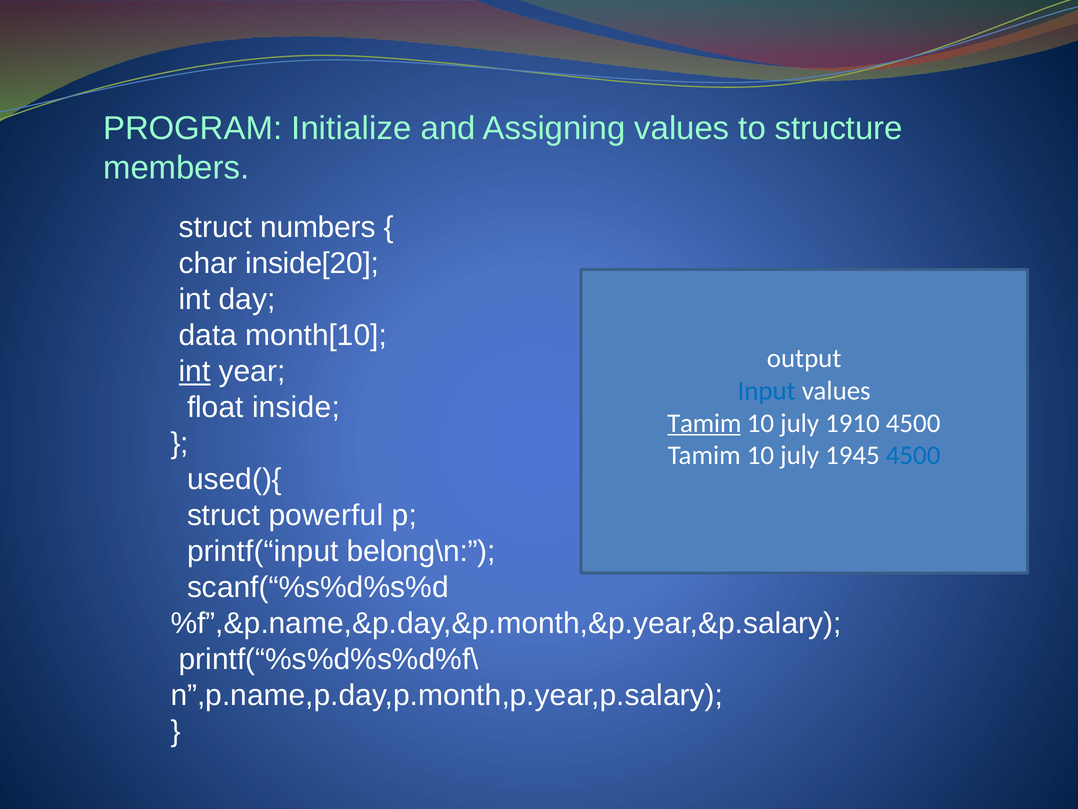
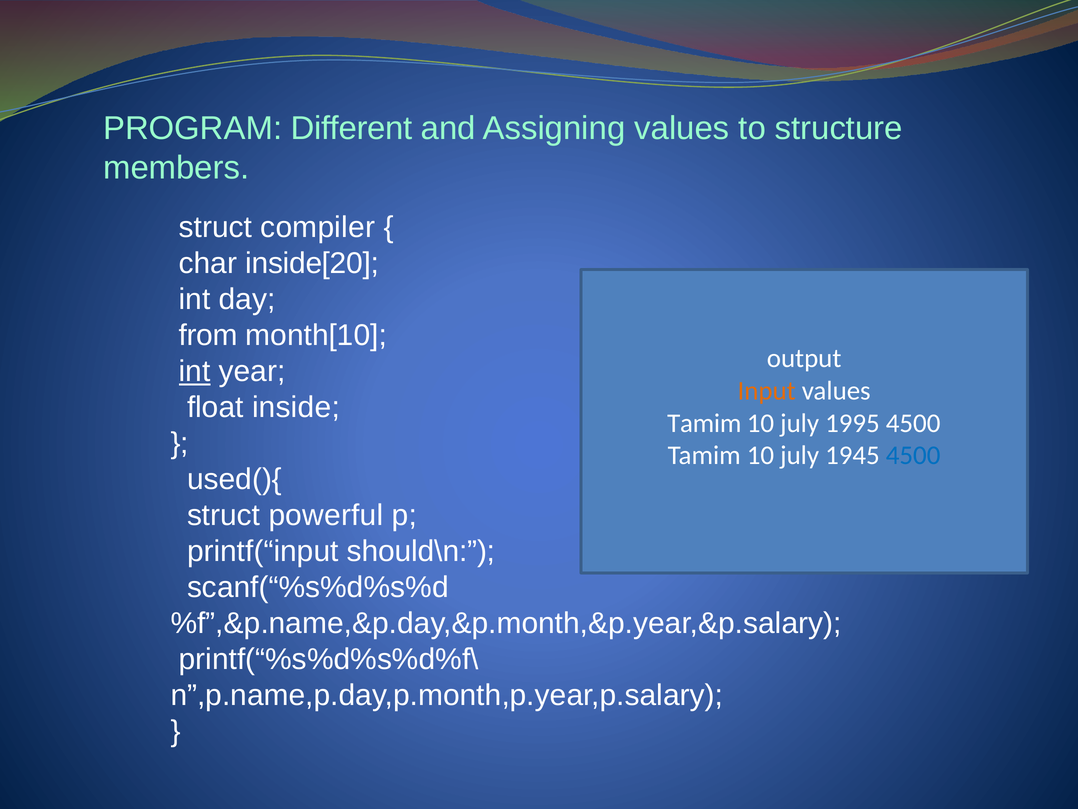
Initialize: Initialize -> Different
numbers: numbers -> compiler
data: data -> from
Input colour: blue -> orange
Tamim at (704, 423) underline: present -> none
1910: 1910 -> 1995
belong\n: belong\n -> should\n
